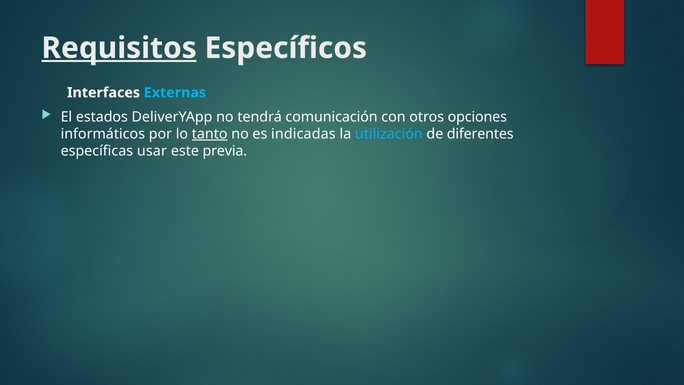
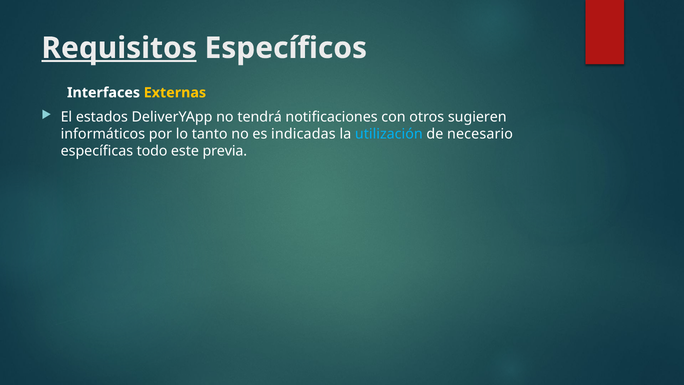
Externas colour: light blue -> yellow
comunicación: comunicación -> notificaciones
opciones: opciones -> sugieren
tanto underline: present -> none
diferentes: diferentes -> necesario
usar: usar -> todo
